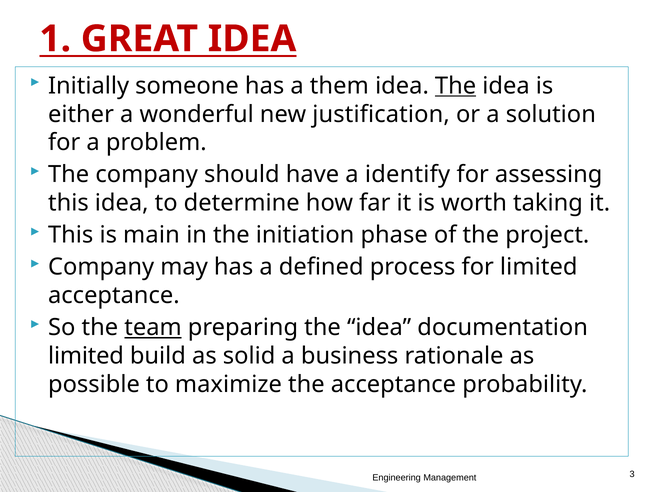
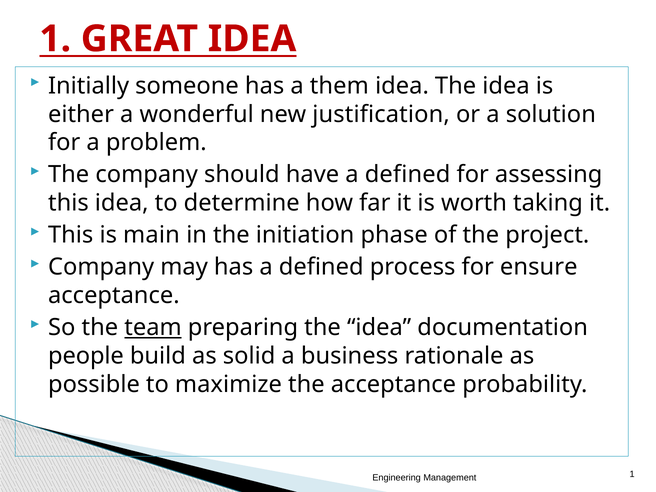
The at (456, 86) underline: present -> none
have a identify: identify -> defined
for limited: limited -> ensure
limited at (86, 356): limited -> people
Management 3: 3 -> 1
